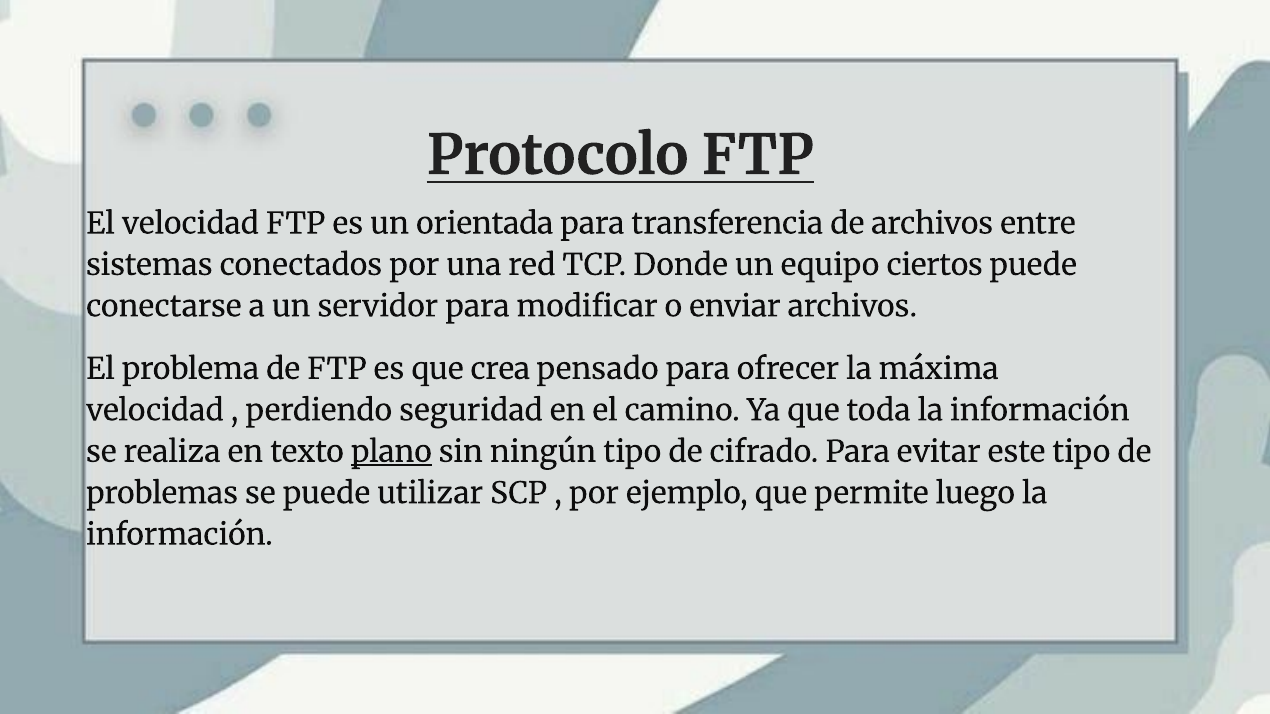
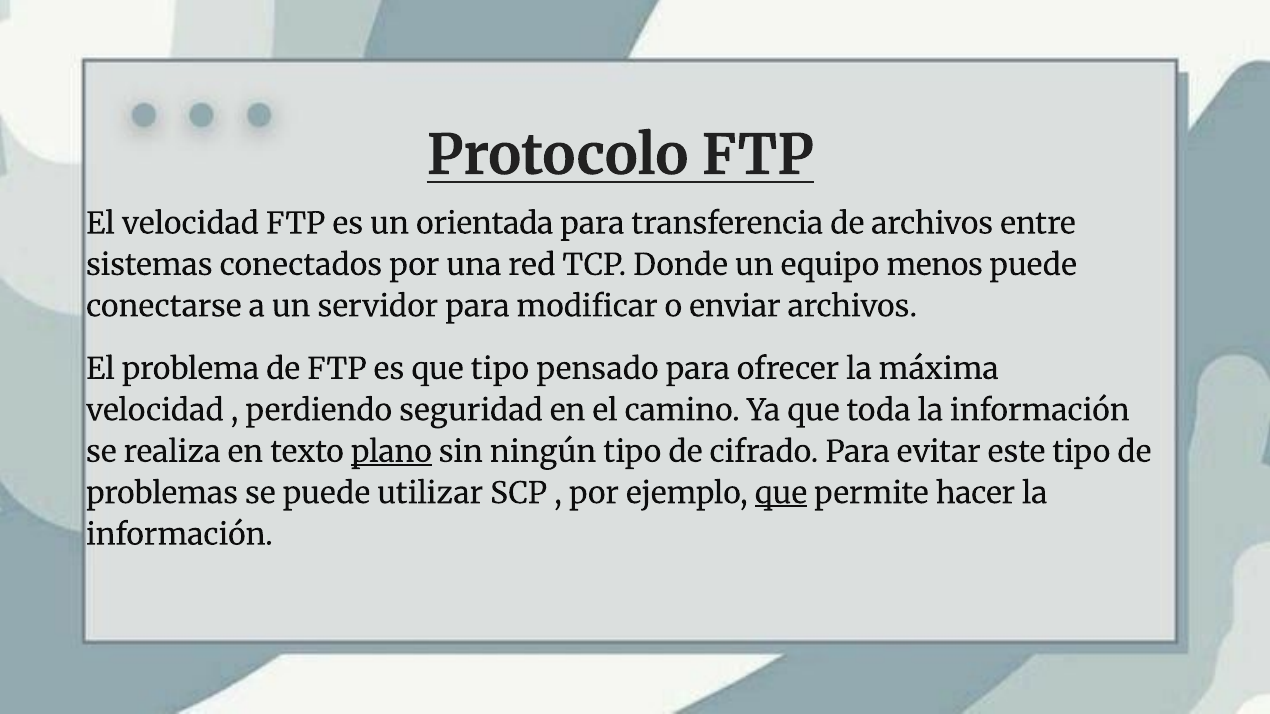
ciertos: ciertos -> menos
que crea: crea -> tipo
que at (781, 494) underline: none -> present
luego: luego -> hacer
